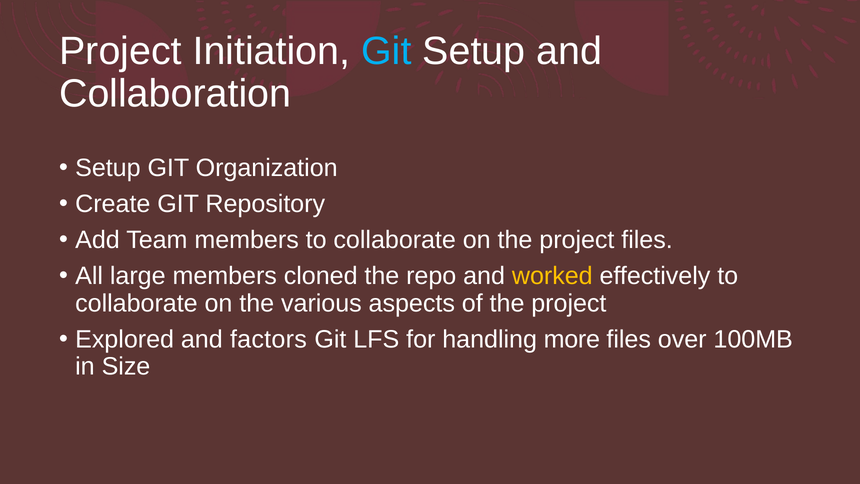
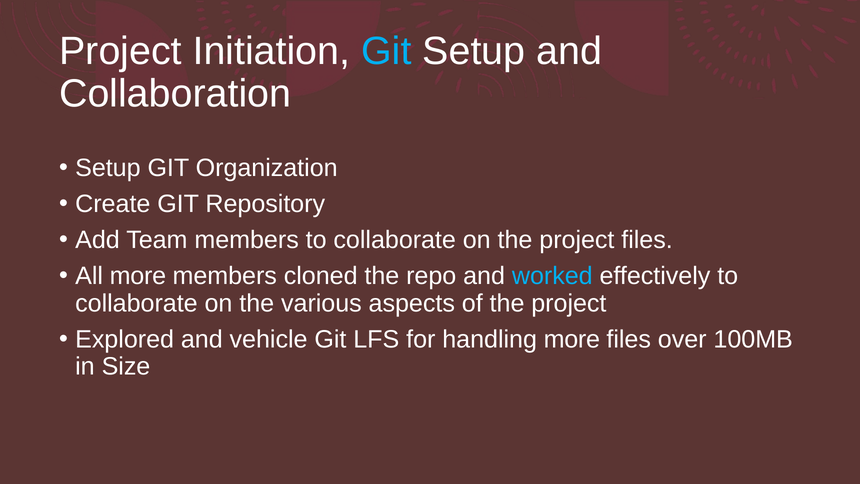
All large: large -> more
worked colour: yellow -> light blue
factors: factors -> vehicle
